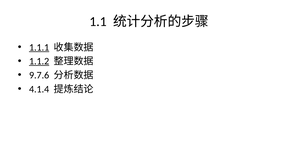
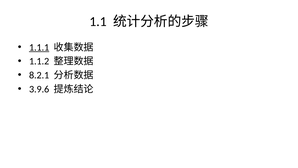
1.1.2 underline: present -> none
9.7.6: 9.7.6 -> 8.2.1
4.1.4: 4.1.4 -> 3.9.6
